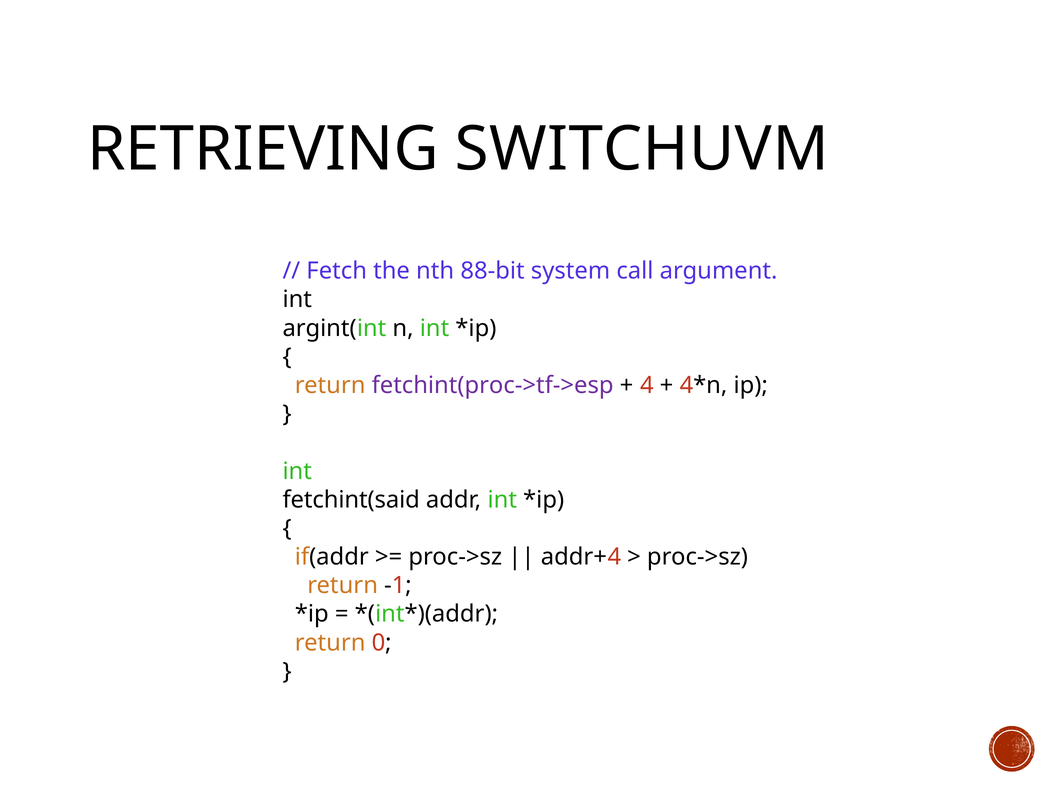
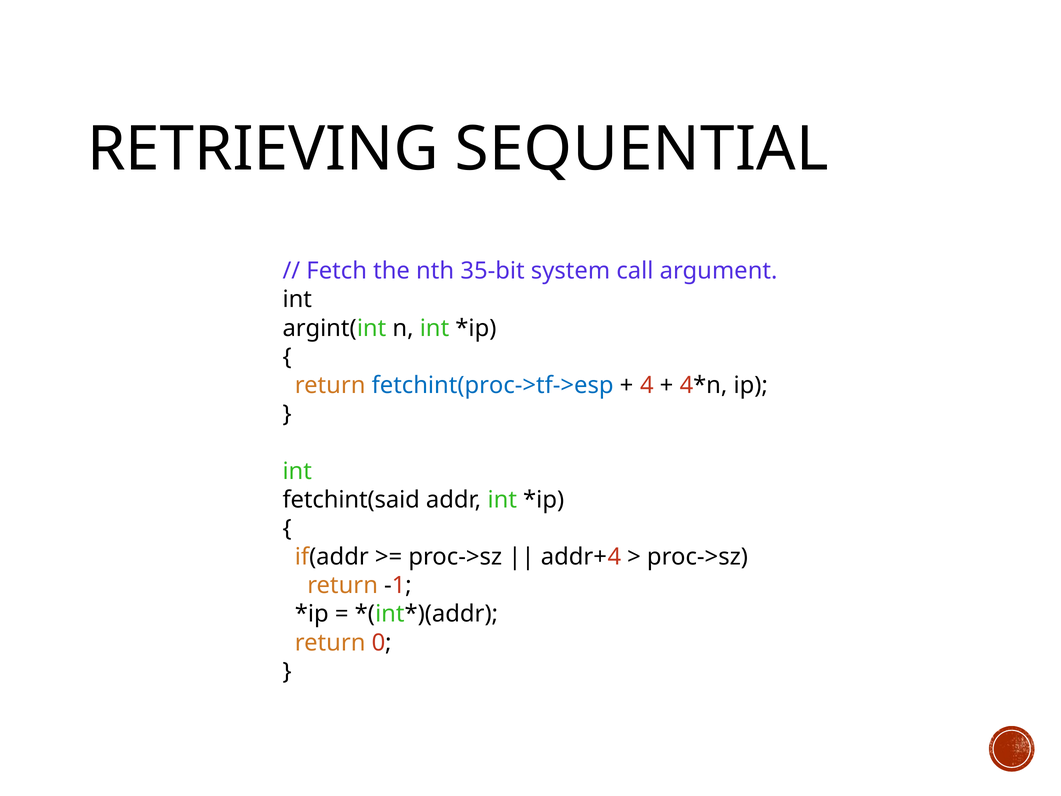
SWITCHUVM: SWITCHUVM -> SEQUENTIAL
88-bit: 88-bit -> 35-bit
fetchint(proc->tf->esp colour: purple -> blue
